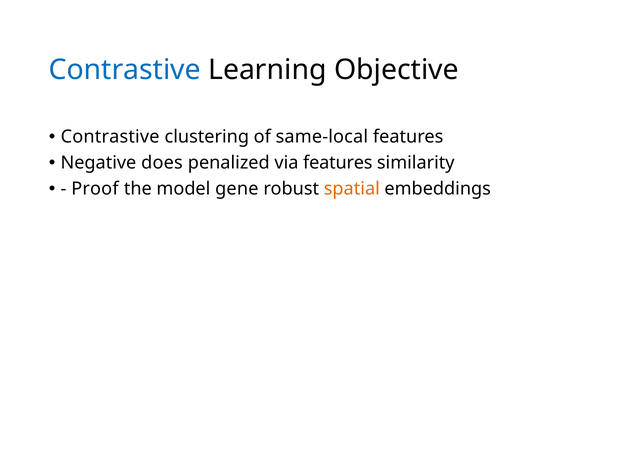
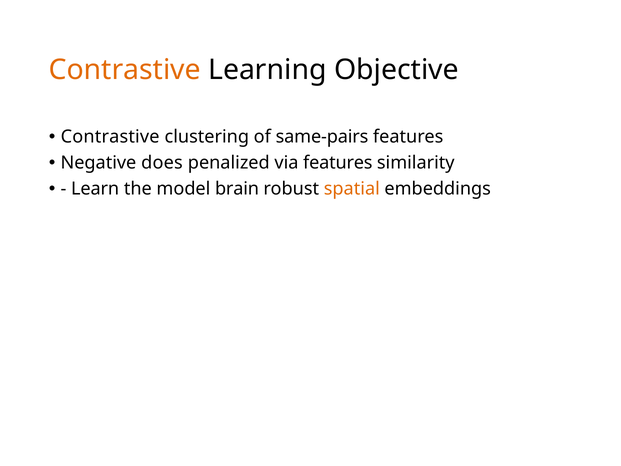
Contrastive at (125, 70) colour: blue -> orange
same-local: same-local -> same-pairs
Proof: Proof -> Learn
gene: gene -> brain
